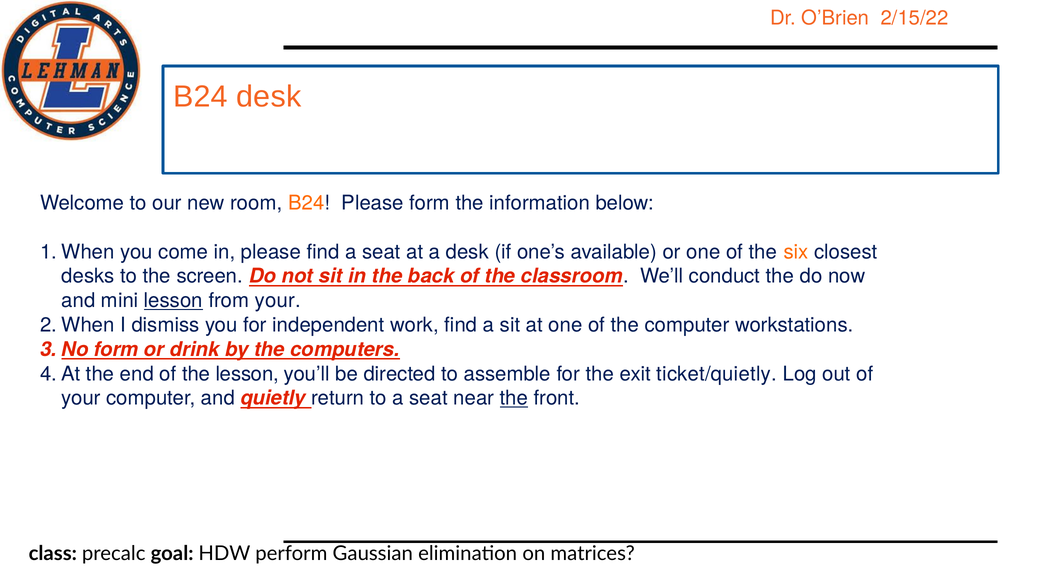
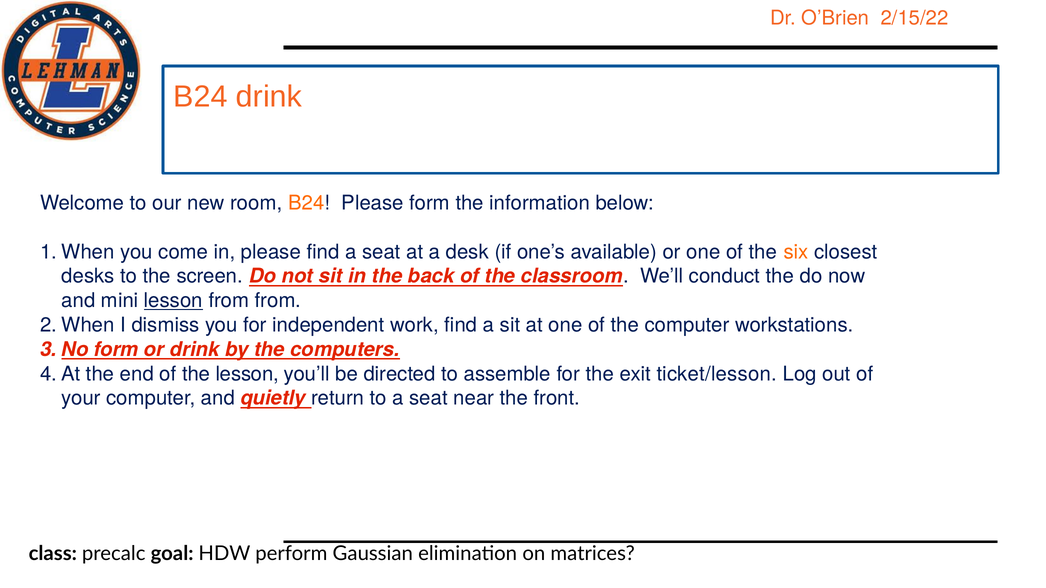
B24 desk: desk -> drink
from your: your -> from
ticket/quietly: ticket/quietly -> ticket/lesson
the at (514, 399) underline: present -> none
